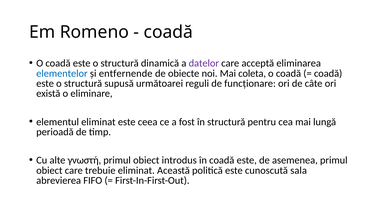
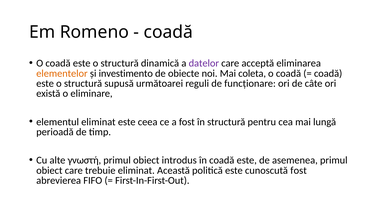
elementelor colour: blue -> orange
entfernende: entfernende -> investimento
cunoscută sala: sala -> fost
